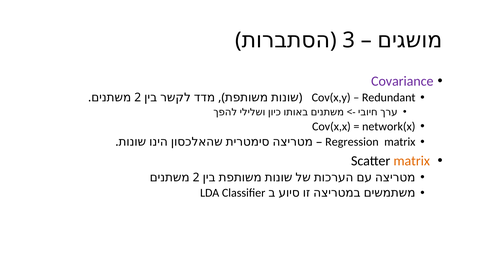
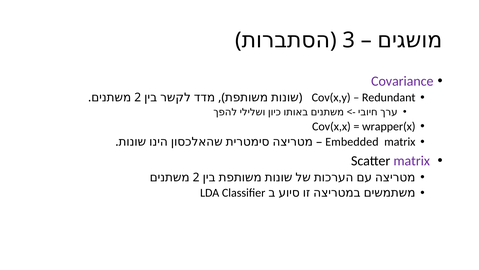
network(x: network(x -> wrapper(x
Regression: Regression -> Embedded
matrix at (412, 161) colour: orange -> purple
